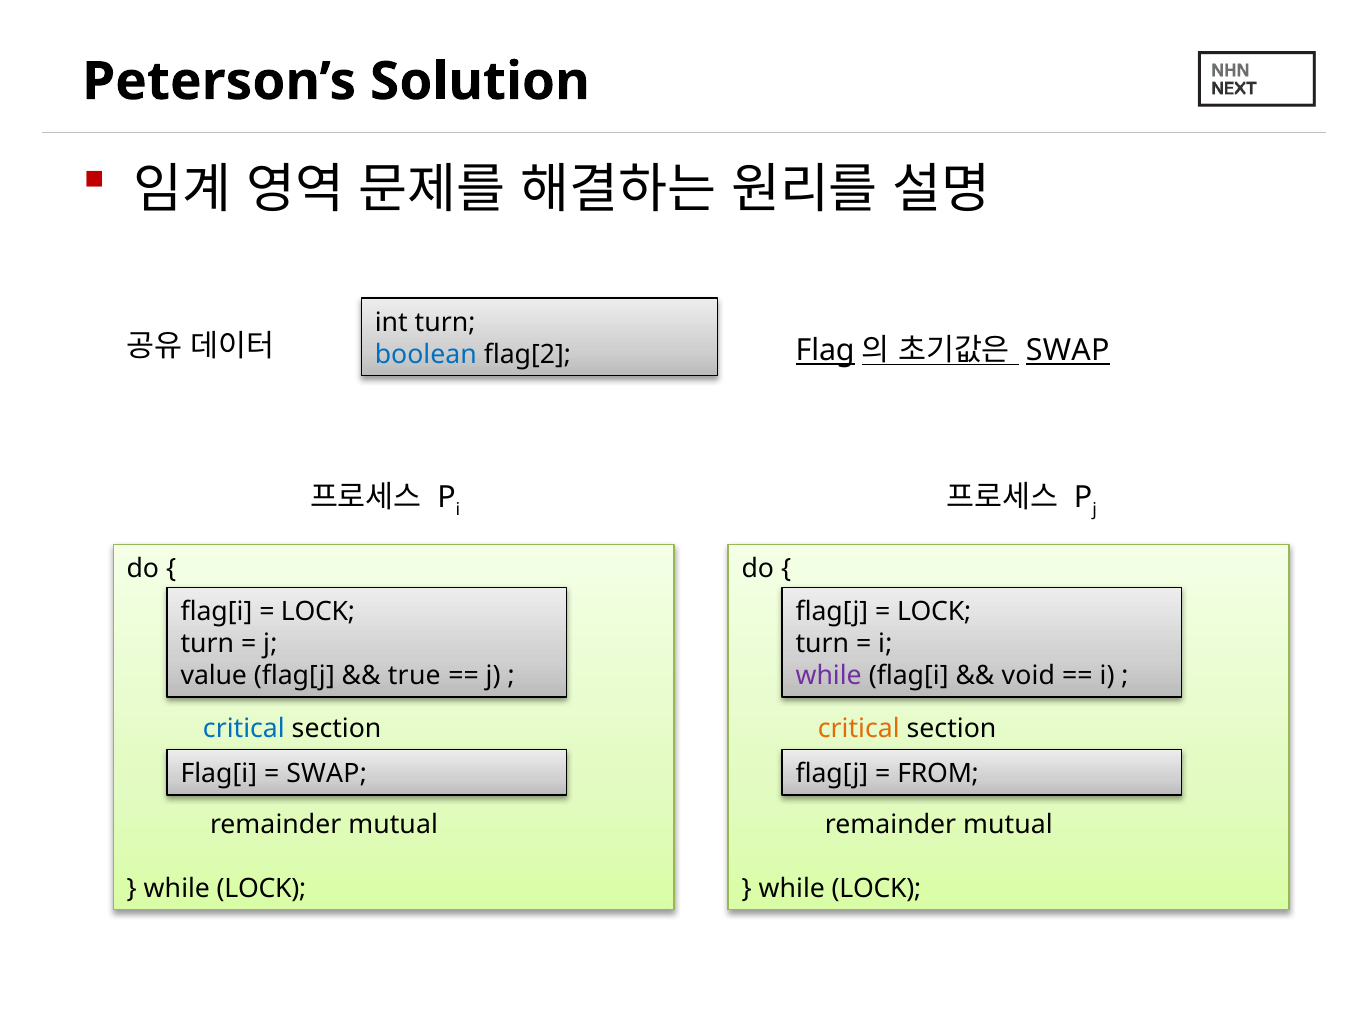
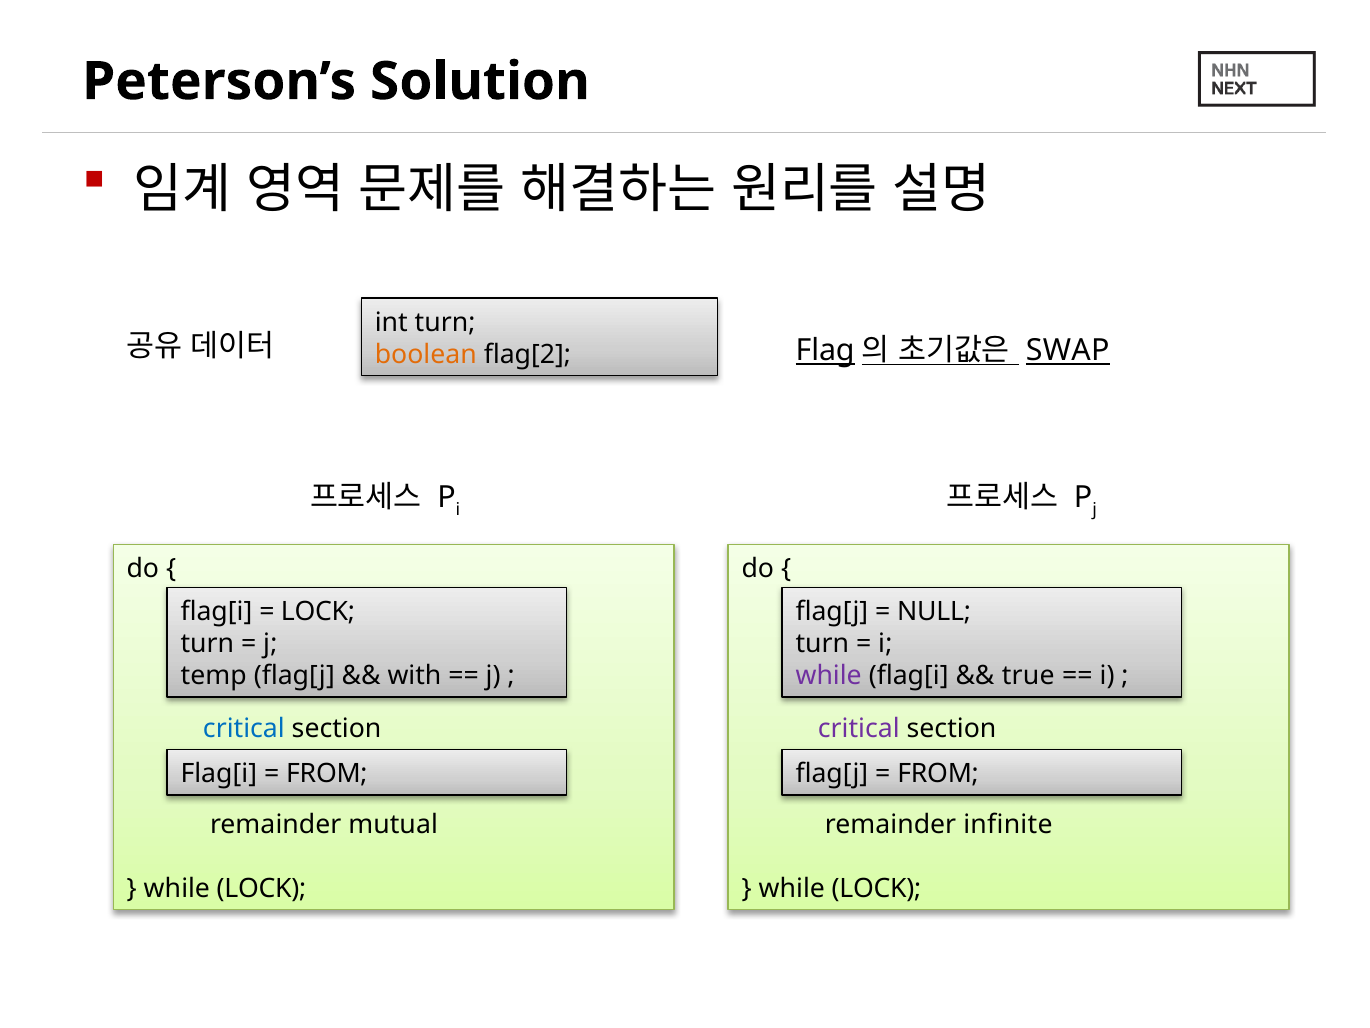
boolean colour: blue -> orange
LOCK at (934, 612): LOCK -> NULL
value: value -> temp
true: true -> with
void: void -> true
critical at (859, 729) colour: orange -> purple
SWAP at (327, 774): SWAP -> FROM
mutual at (1008, 824): mutual -> infinite
